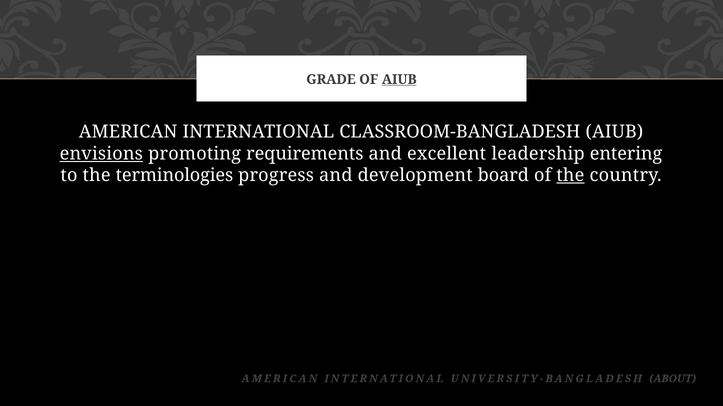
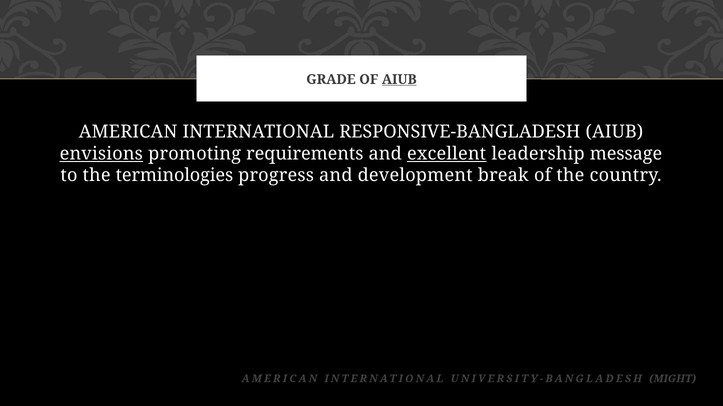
CLASSROOM-BANGLADESH: CLASSROOM-BANGLADESH -> RESPONSIVE-BANGLADESH
excellent underline: none -> present
entering: entering -> message
board: board -> break
the at (570, 176) underline: present -> none
ABOUT: ABOUT -> MIGHT
